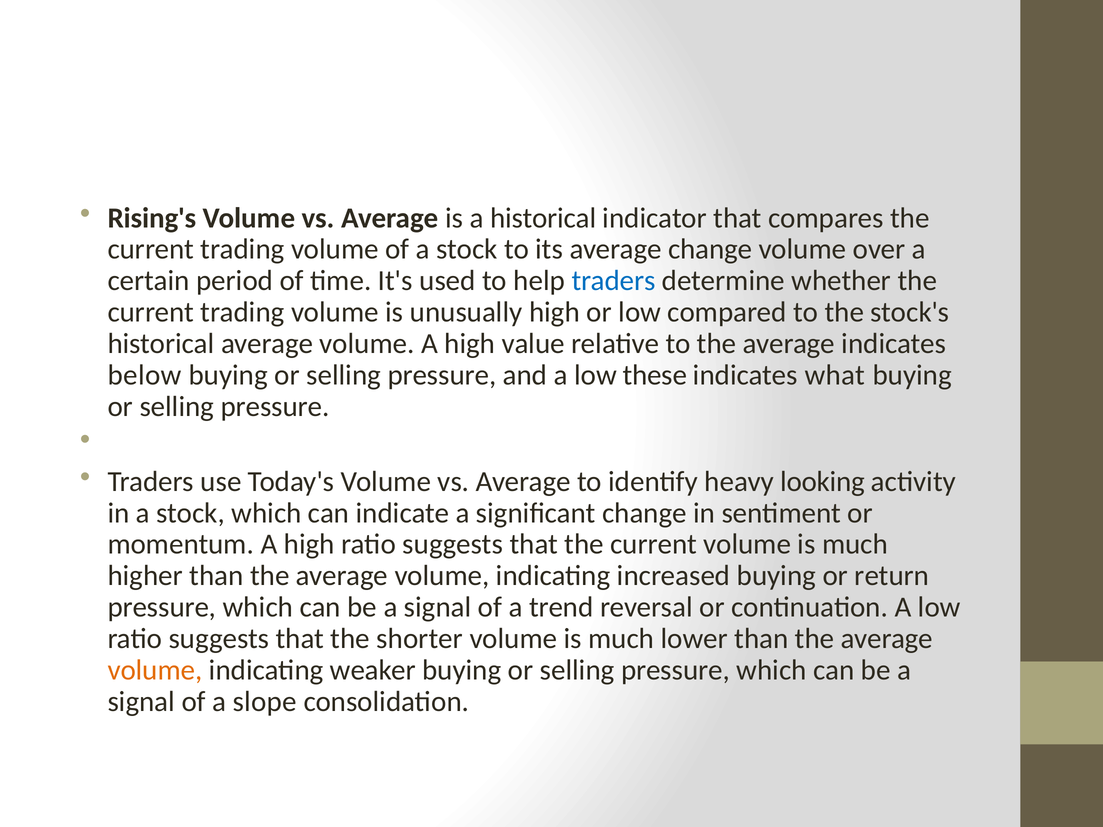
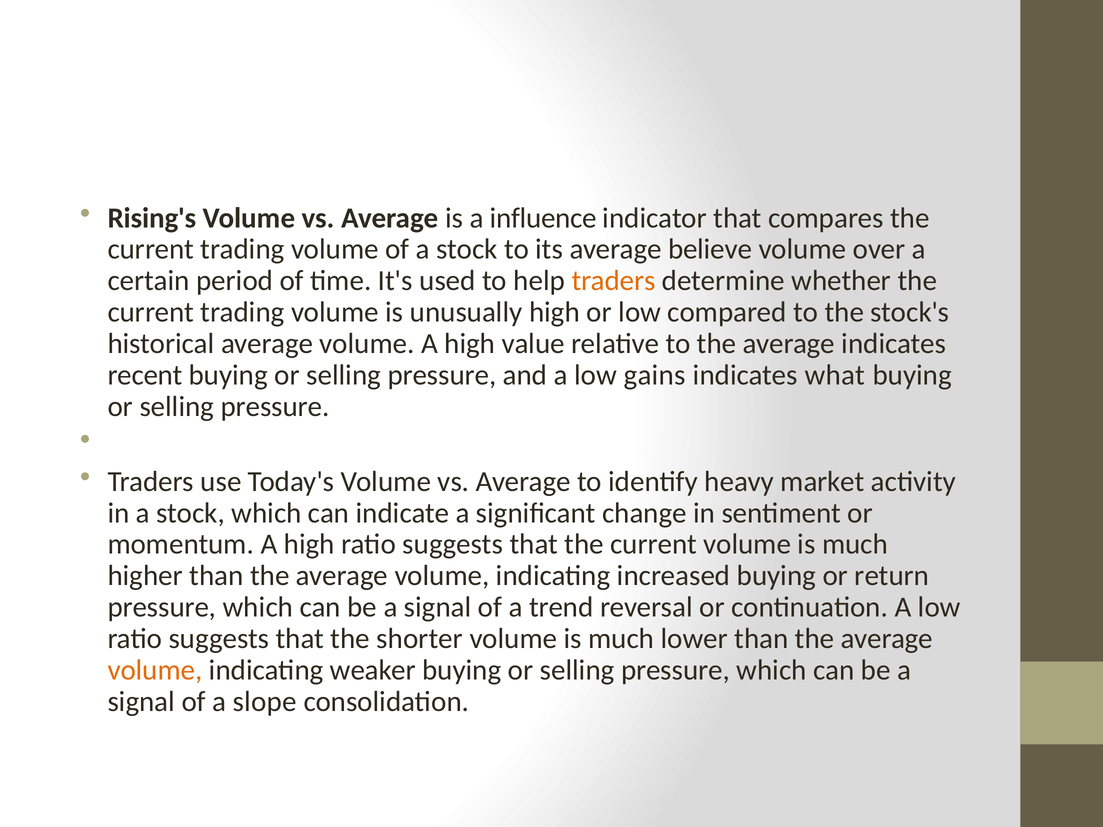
a historical: historical -> influence
average change: change -> believe
traders at (613, 281) colour: blue -> orange
below: below -> recent
these: these -> gains
looking: looking -> market
